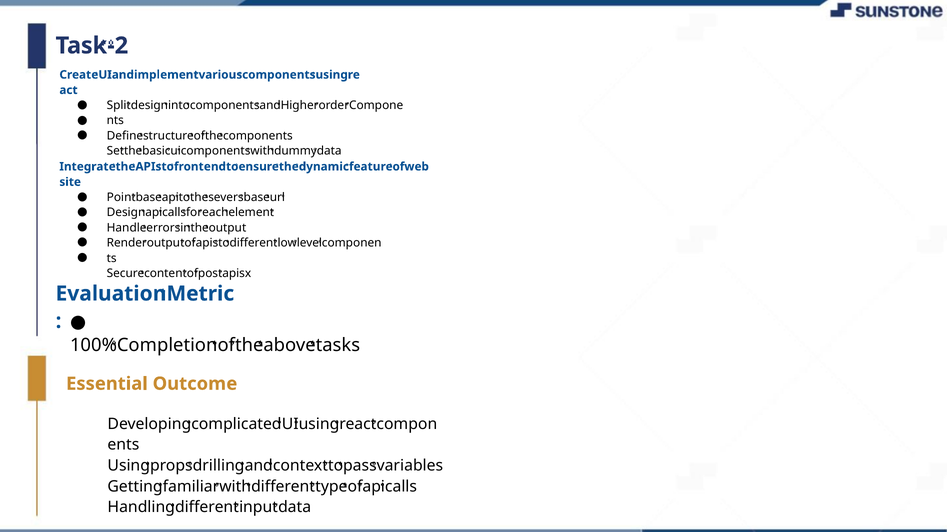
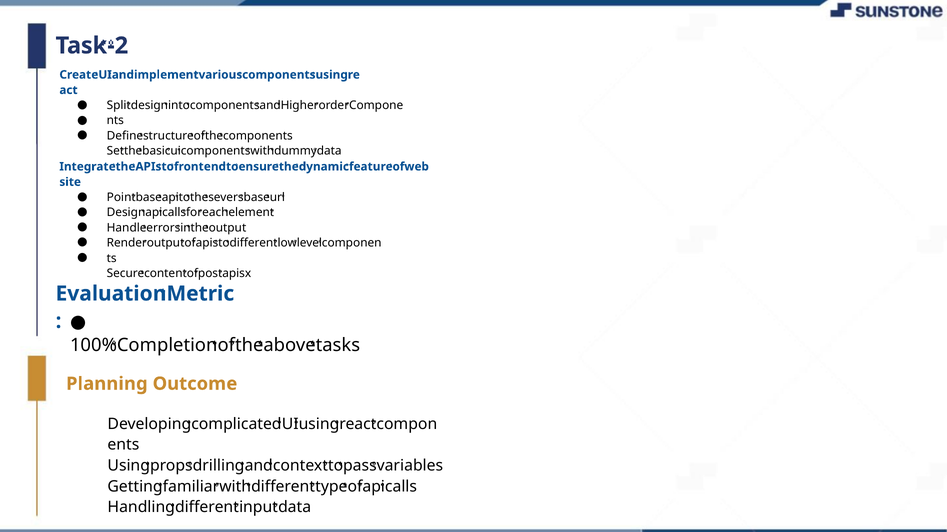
Essential: Essential -> Planning
